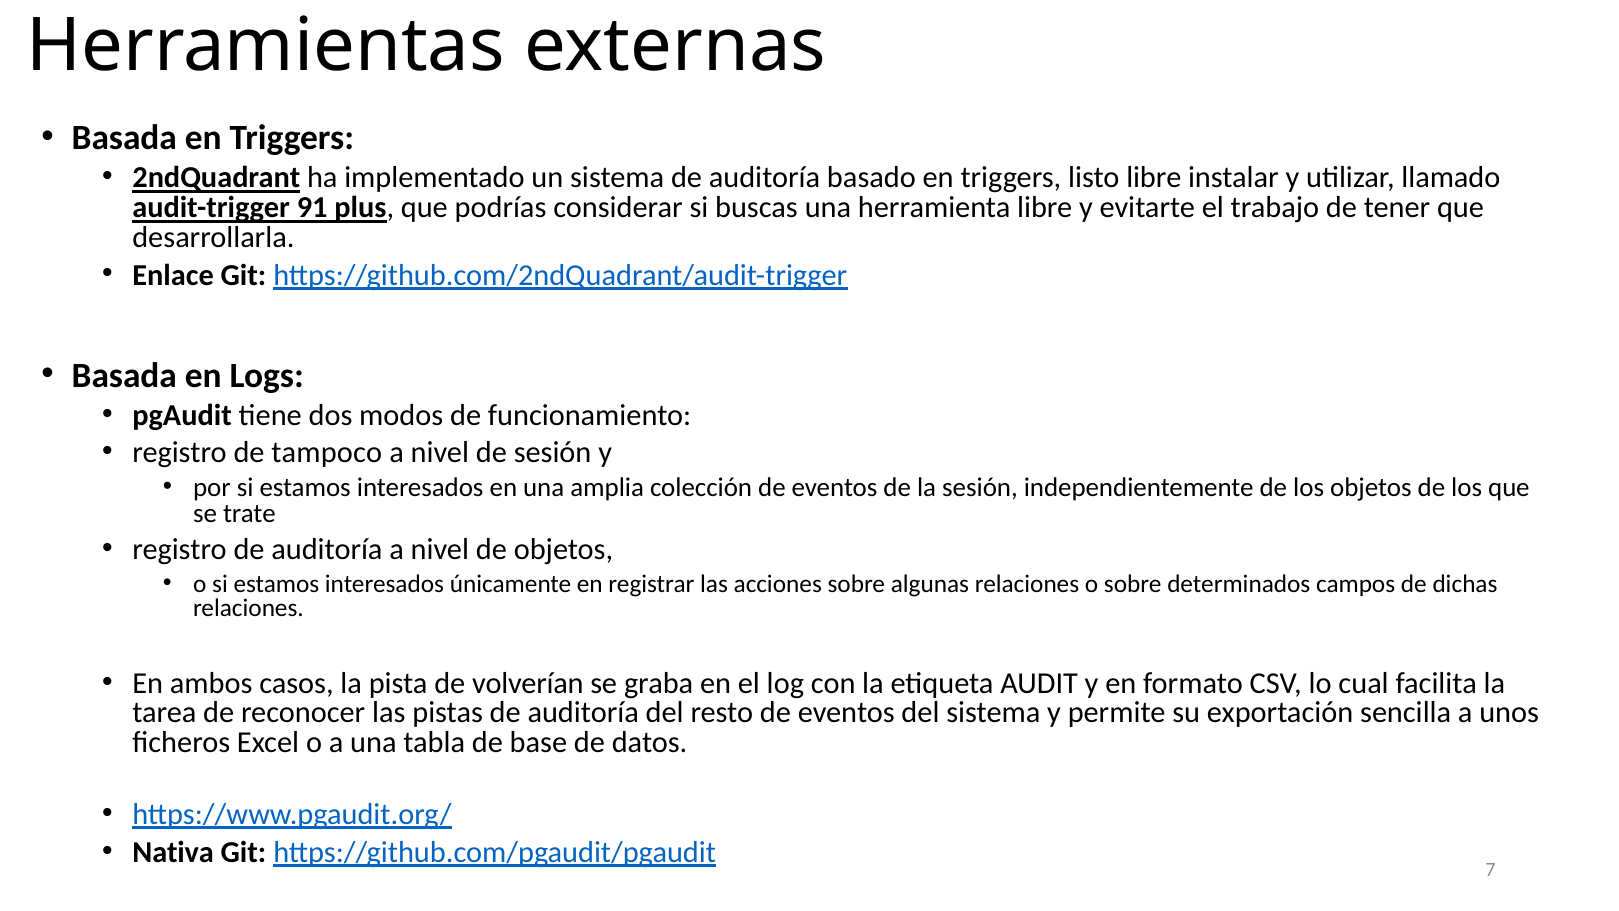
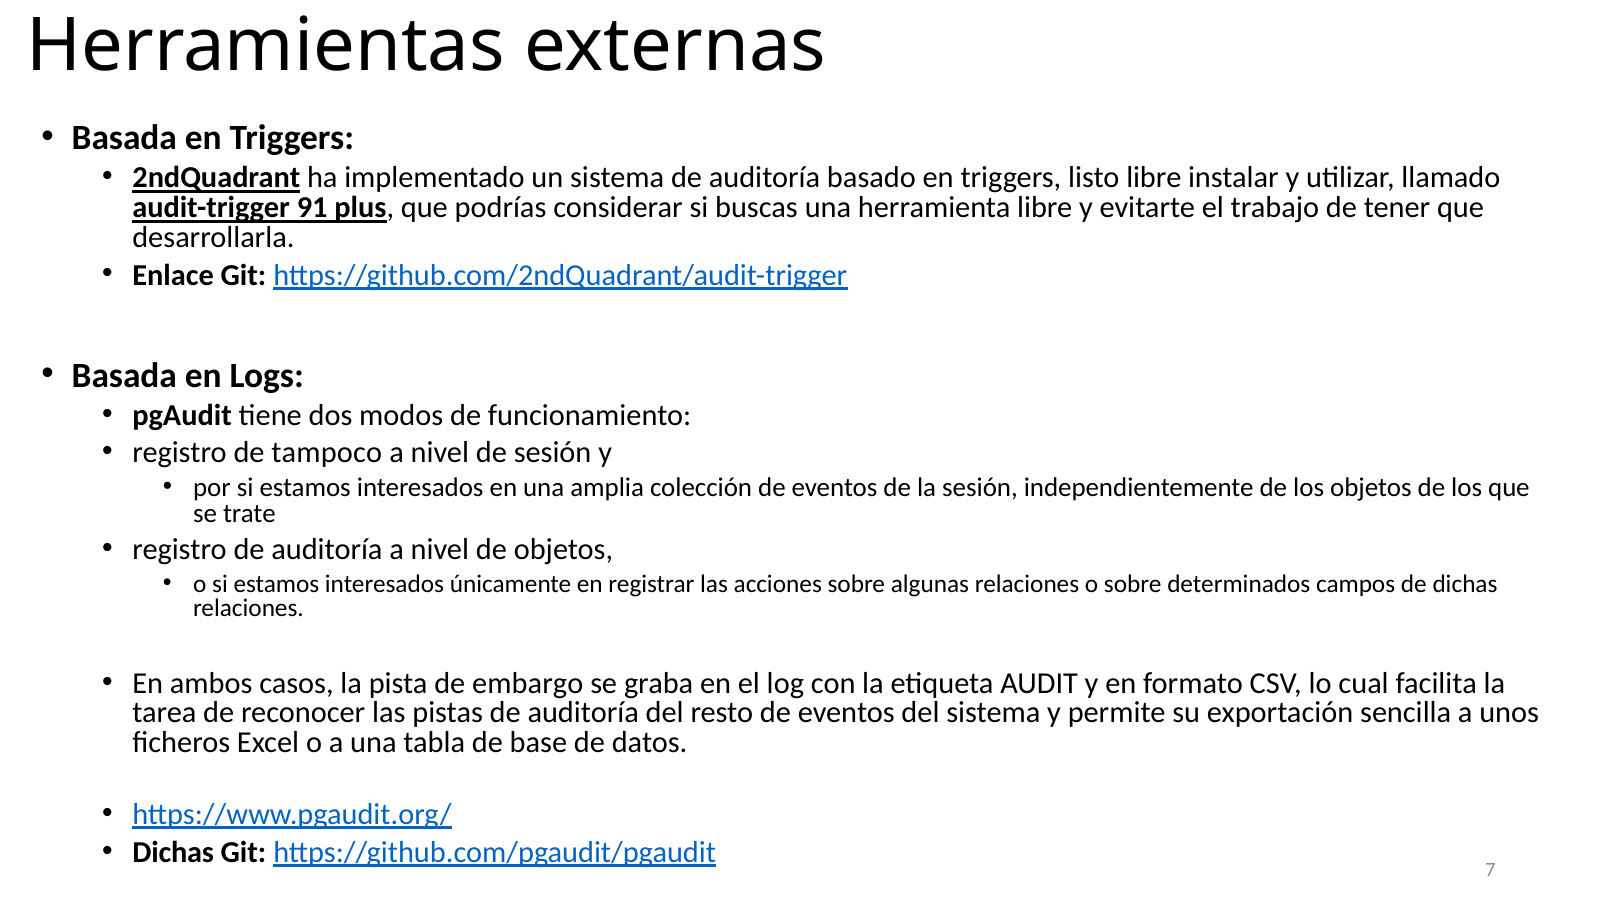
volverían: volverían -> embargo
Nativa at (173, 852): Nativa -> Dichas
